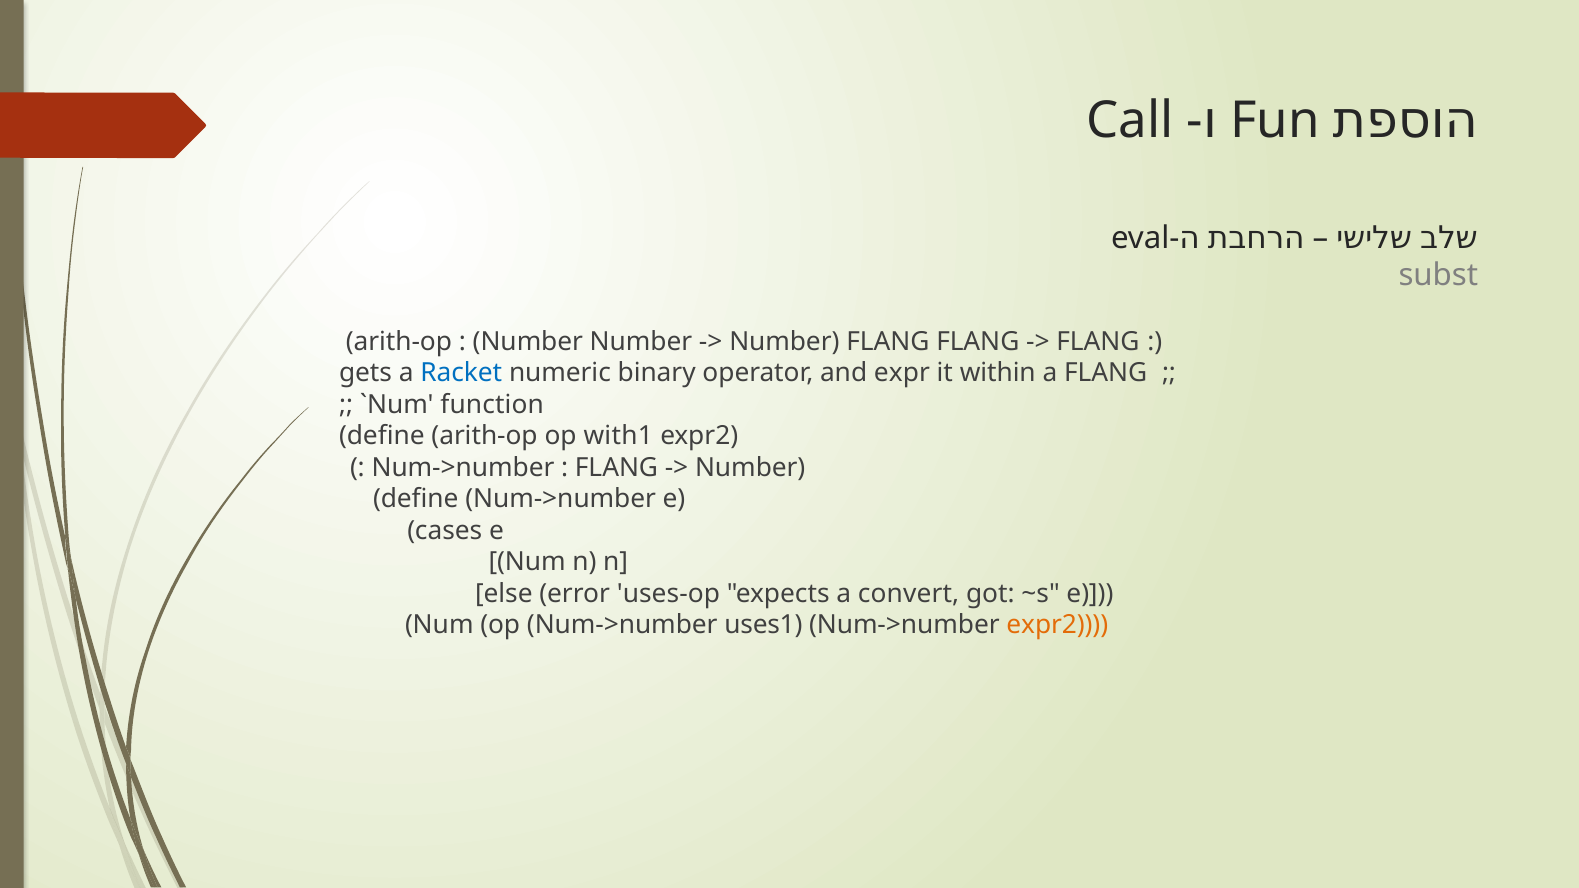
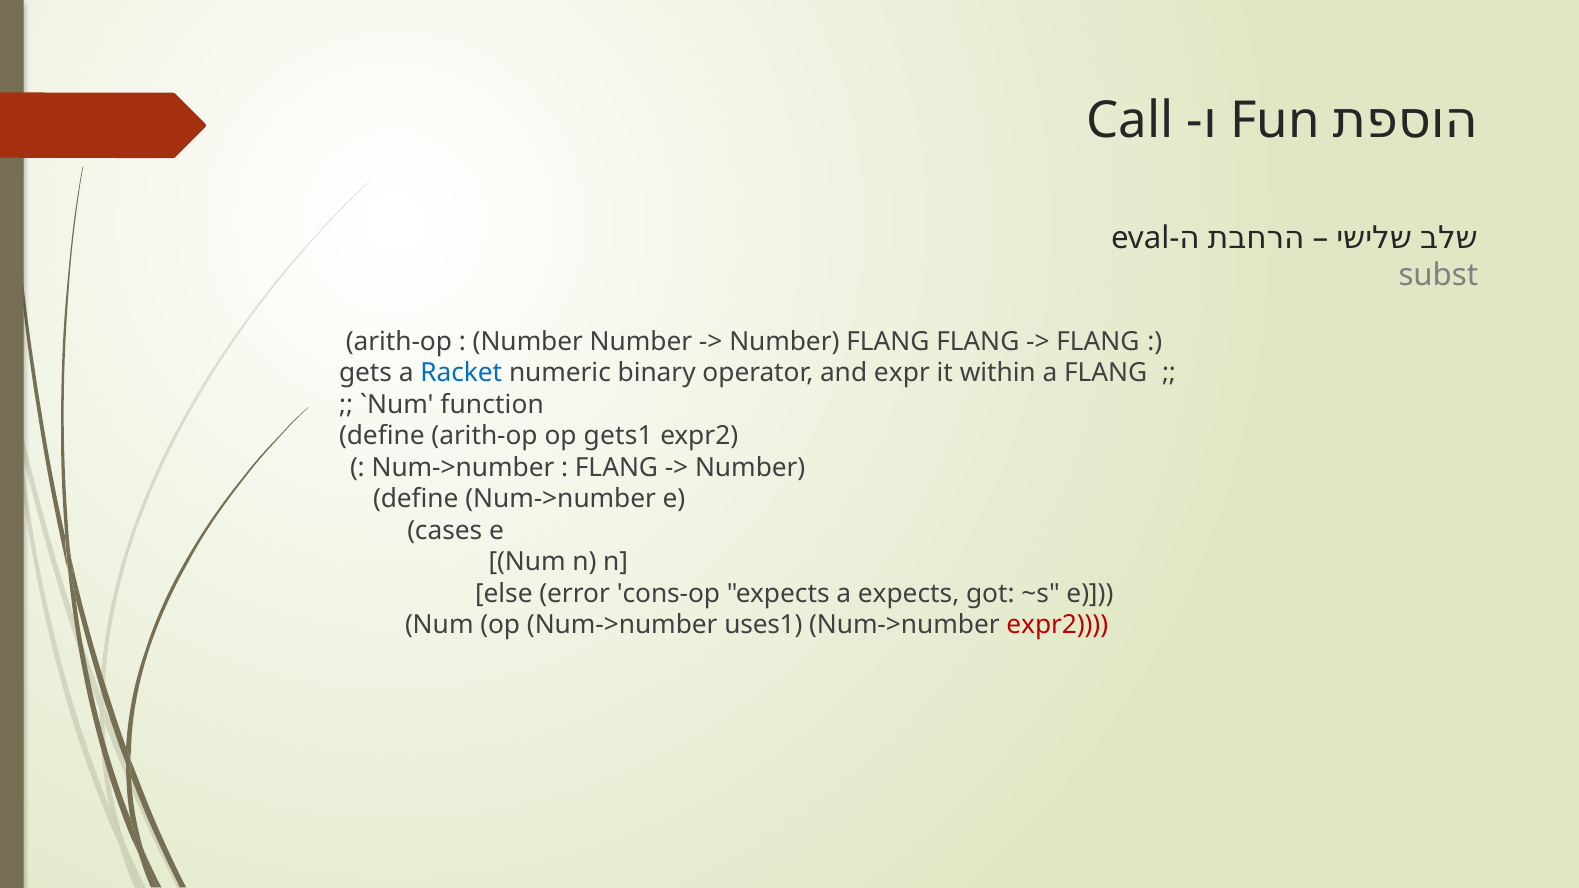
with1: with1 -> gets1
uses-op: uses-op -> cons-op
a convert: convert -> expects
expr2 at (1057, 625) colour: orange -> red
